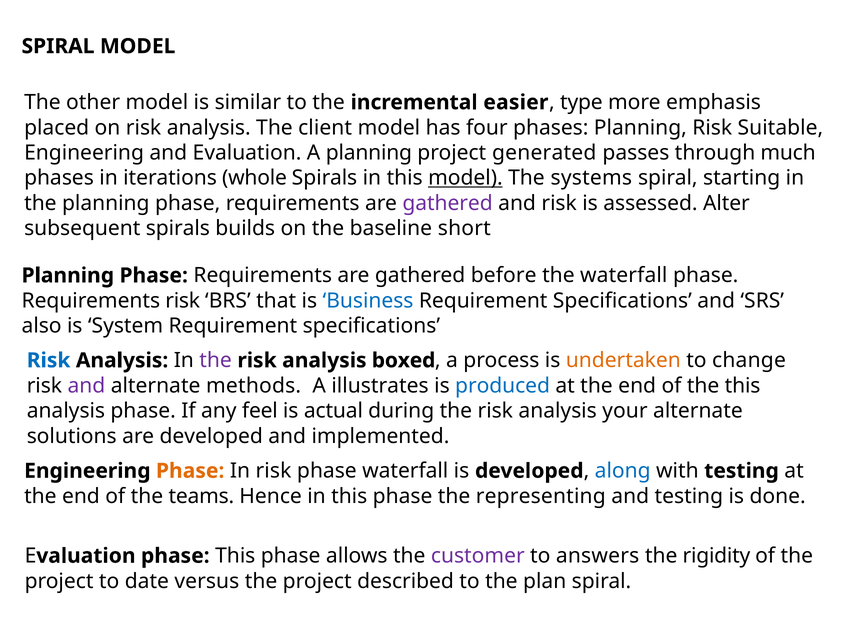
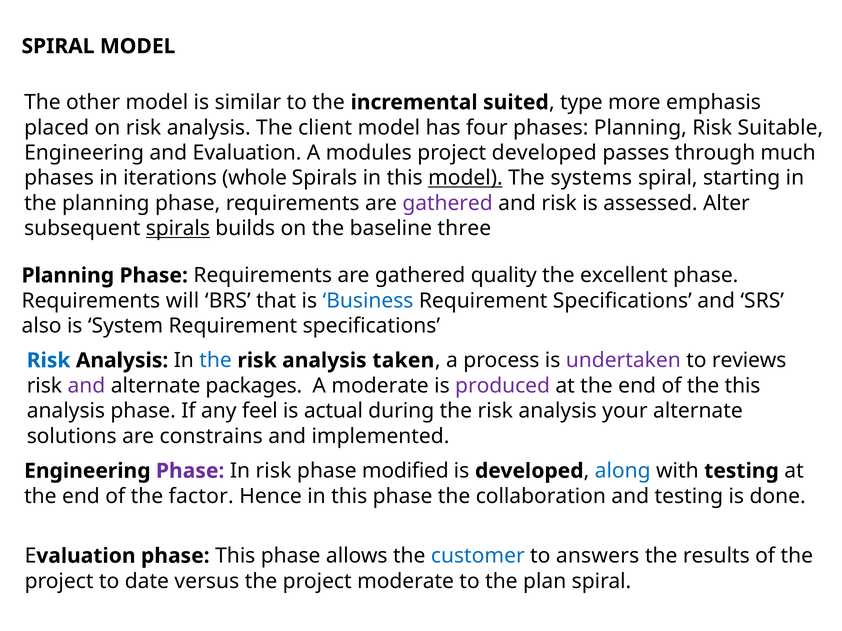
easier: easier -> suited
A planning: planning -> modules
project generated: generated -> developed
spirals at (178, 229) underline: none -> present
short: short -> three
before: before -> quality
the waterfall: waterfall -> excellent
Requirements risk: risk -> will
the at (216, 361) colour: purple -> blue
boxed: boxed -> taken
undertaken colour: orange -> purple
change: change -> reviews
methods: methods -> packages
A illustrates: illustrates -> moderate
produced colour: blue -> purple
are developed: developed -> constrains
Phase at (190, 471) colour: orange -> purple
phase waterfall: waterfall -> modified
teams: teams -> factor
representing: representing -> collaboration
customer colour: purple -> blue
rigidity: rigidity -> results
project described: described -> moderate
